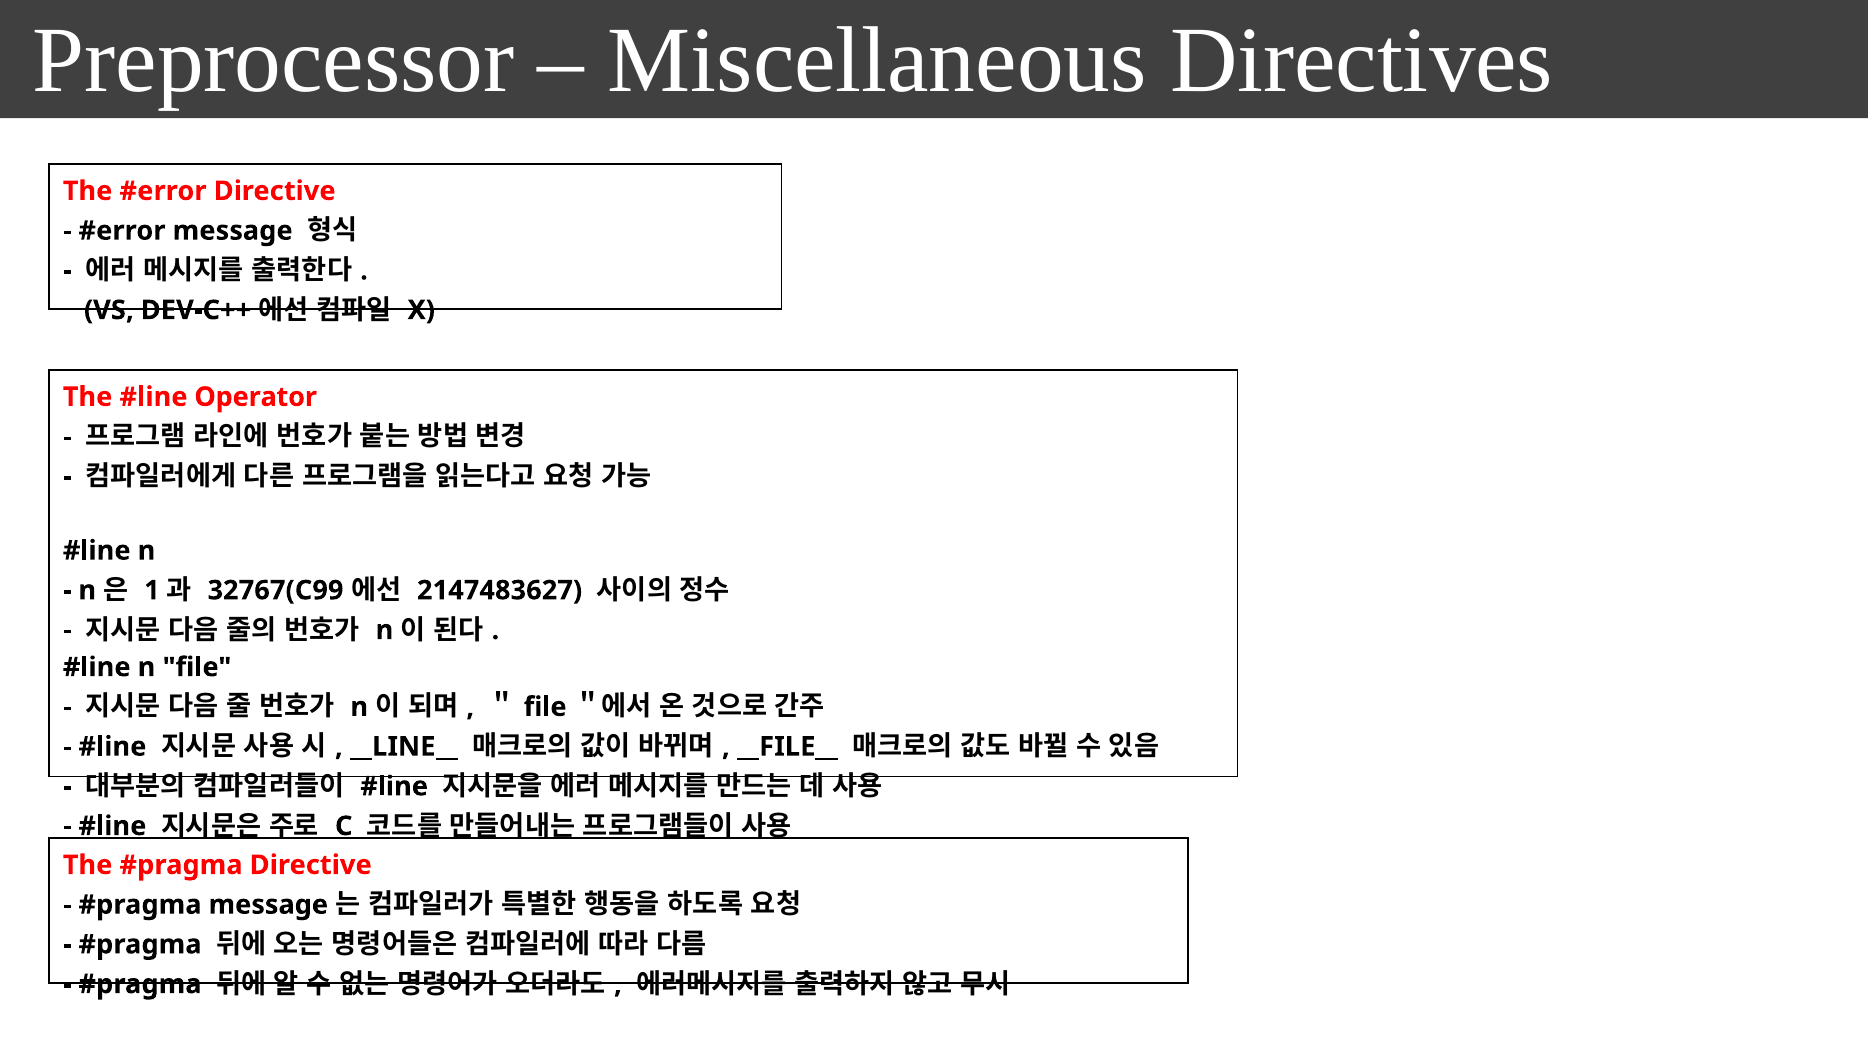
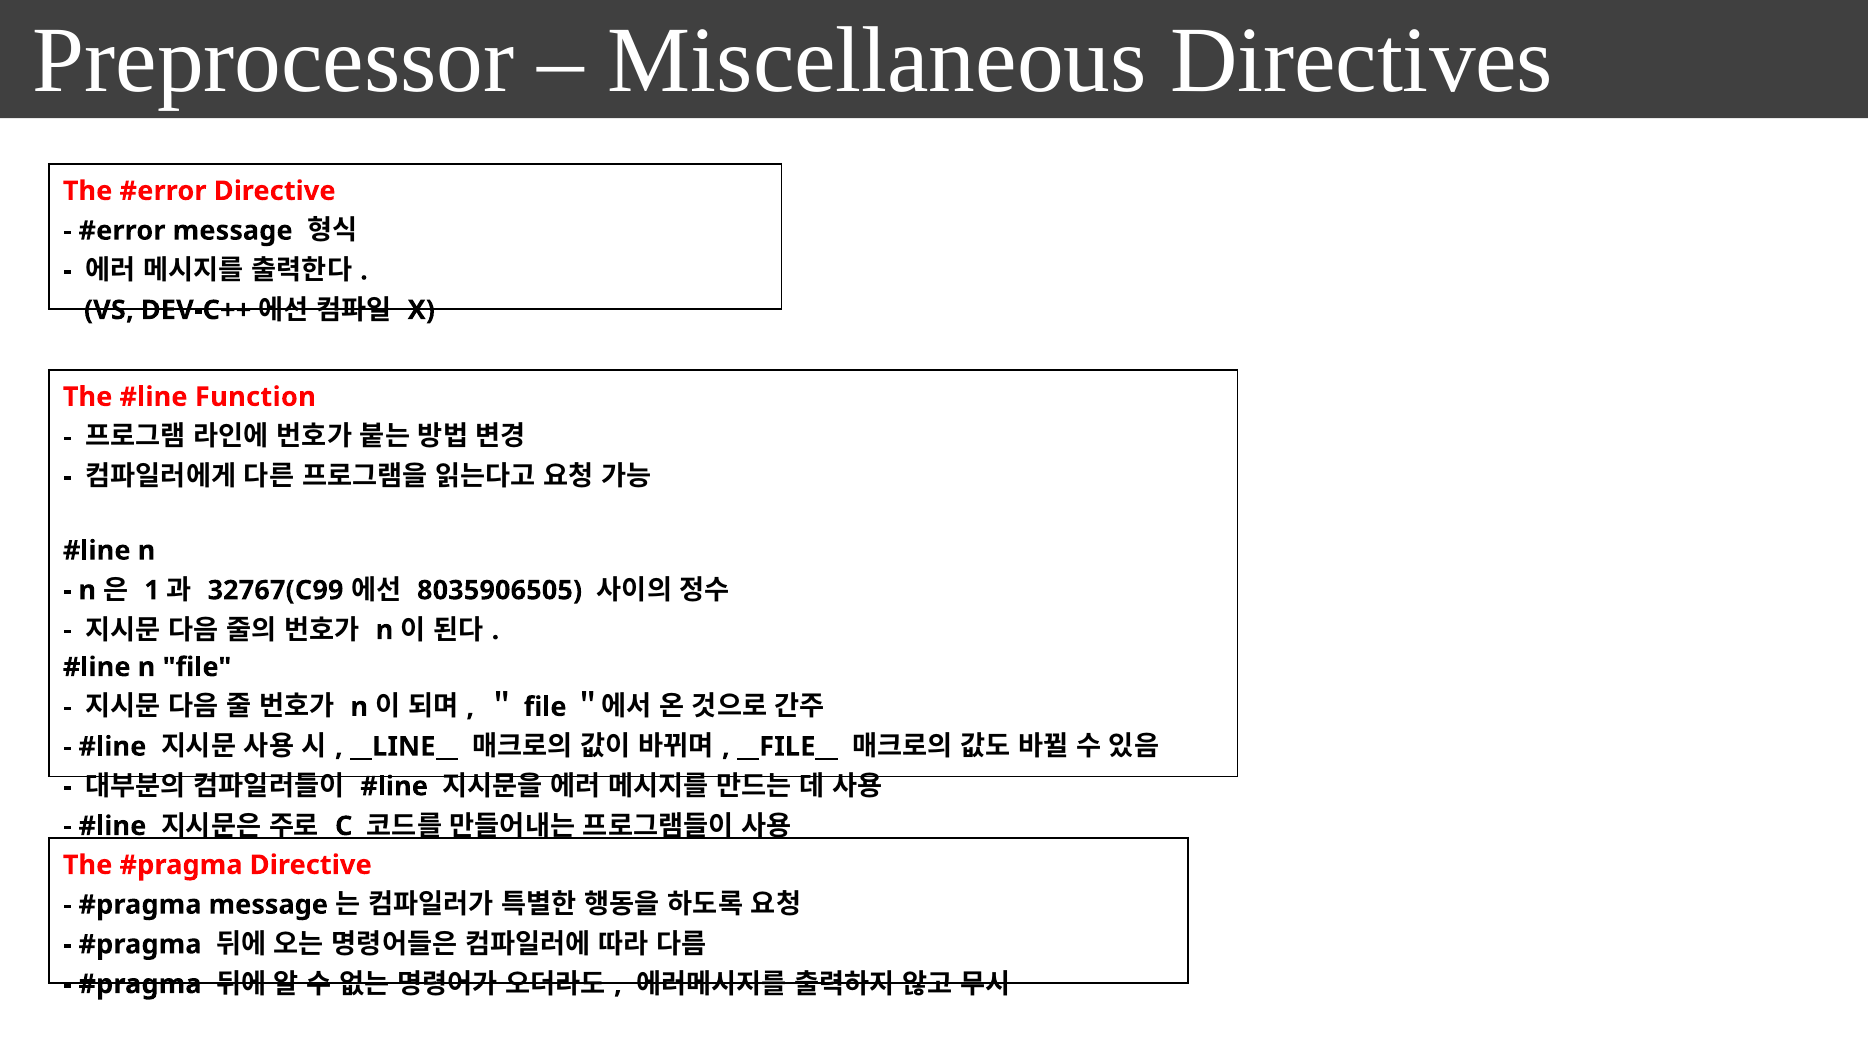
Operator: Operator -> Function
2147483627: 2147483627 -> 8035906505
